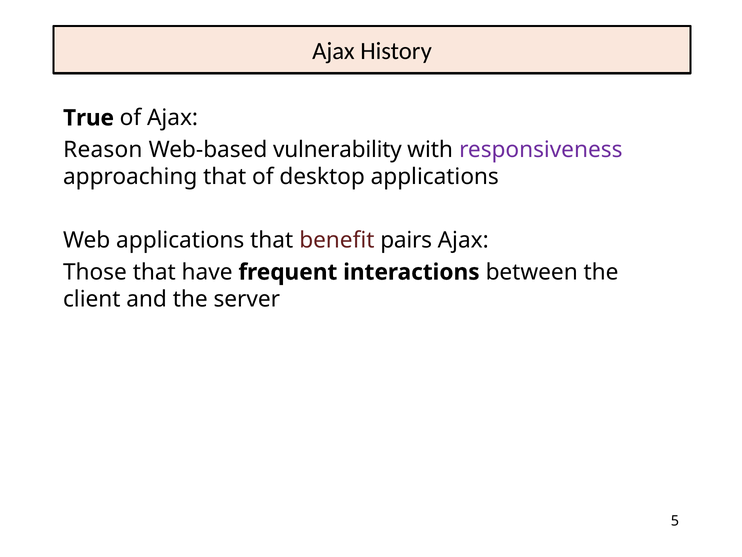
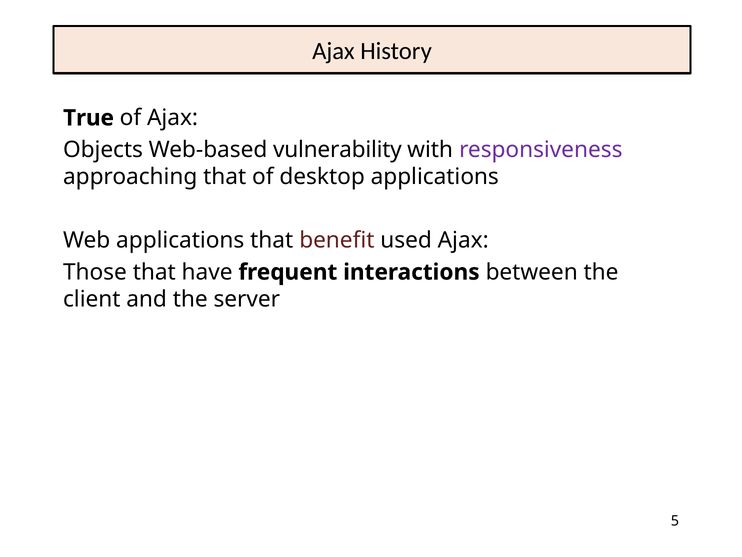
Reason: Reason -> Objects
pairs: pairs -> used
